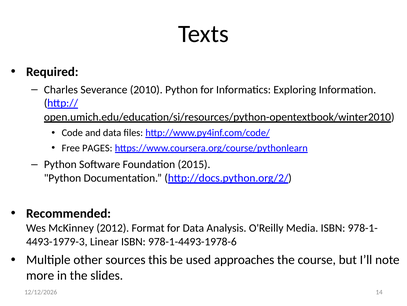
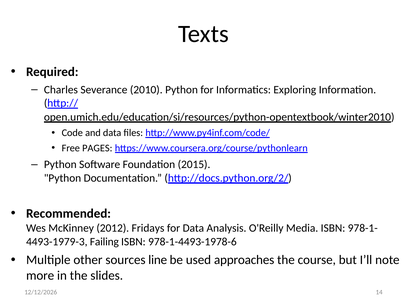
Format: Format -> Fridays
Linear: Linear -> Failing
this: this -> line
